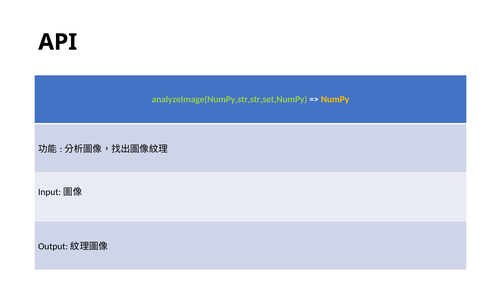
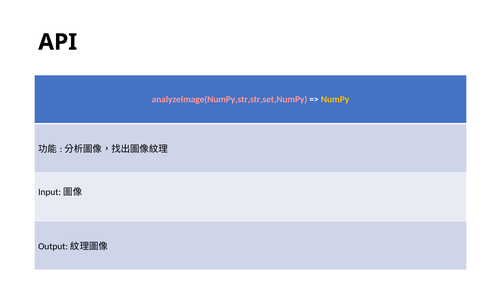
analyzeImage(NumPy,str,str,set,NumPy colour: light green -> pink
